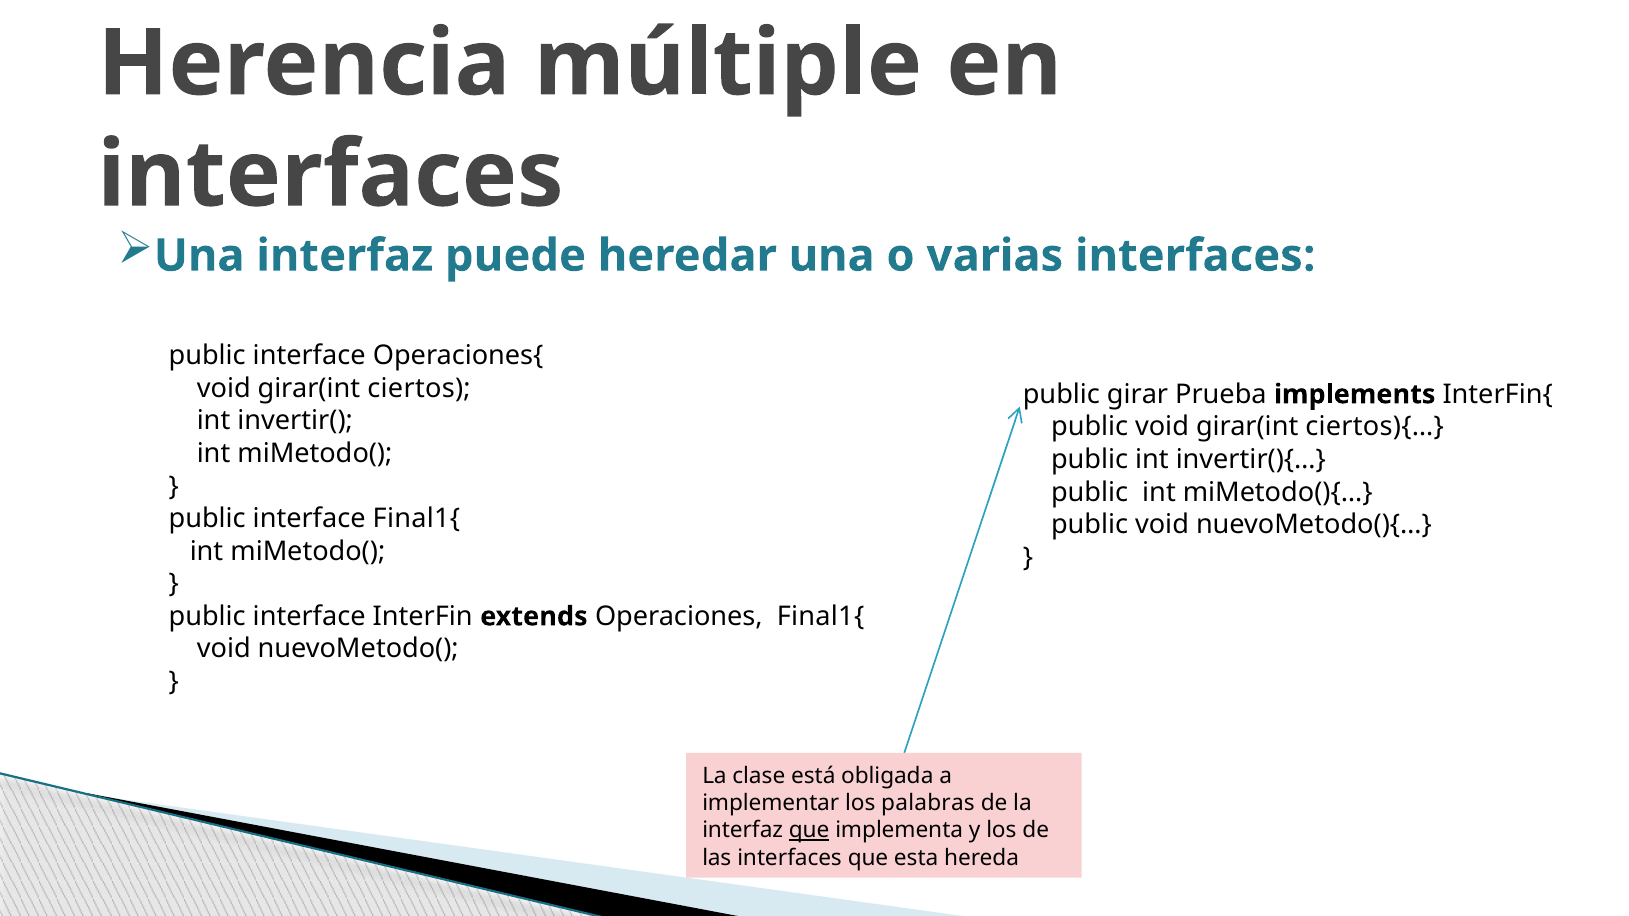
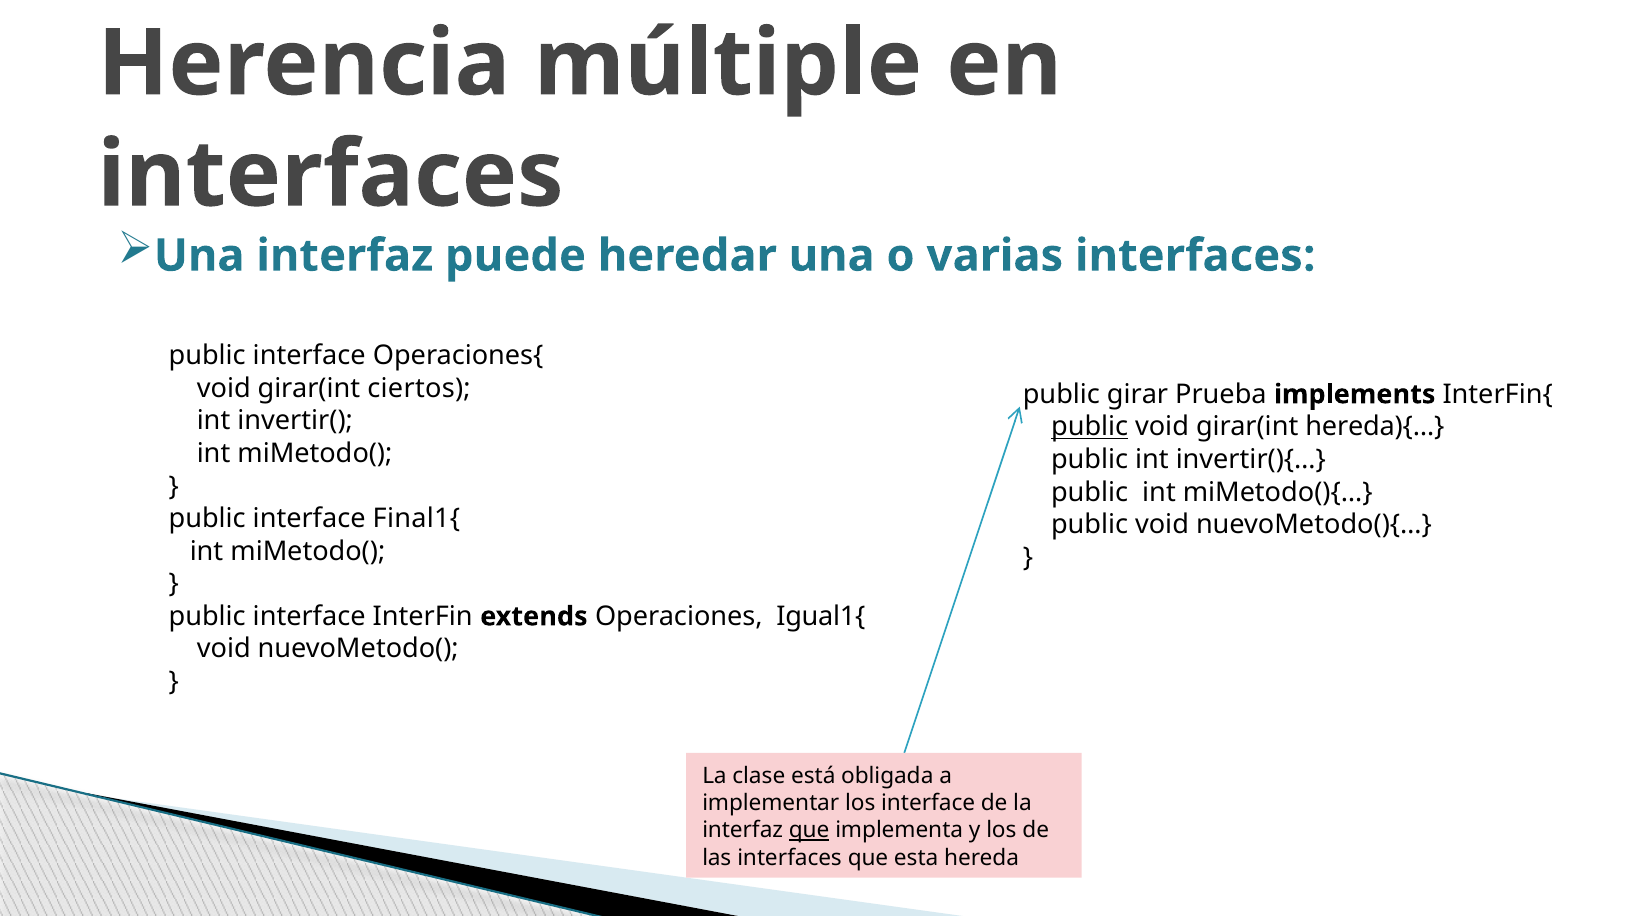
public at (1090, 427) underline: none -> present
ciertos){…: ciertos){… -> hereda){…
Operaciones Final1{: Final1{ -> Igual1{
los palabras: palabras -> interface
